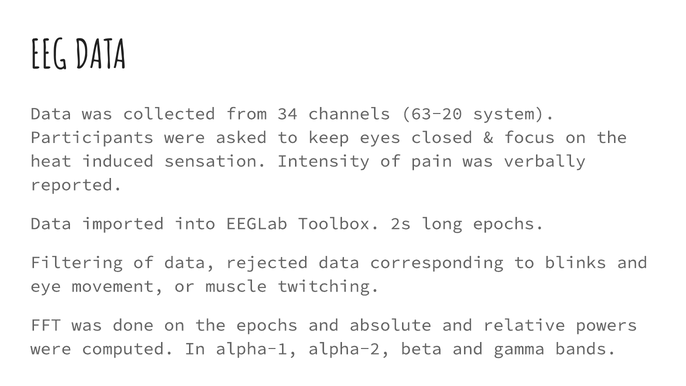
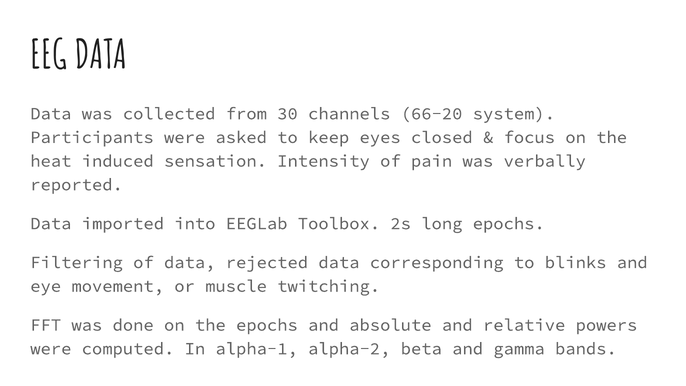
34: 34 -> 30
63-20: 63-20 -> 66-20
